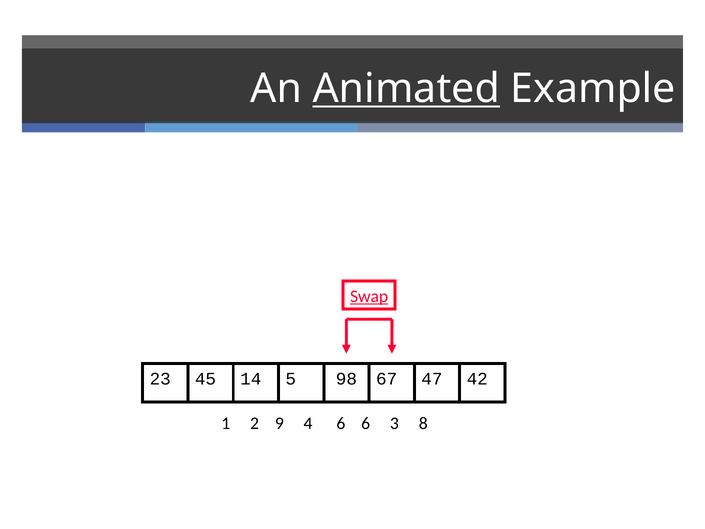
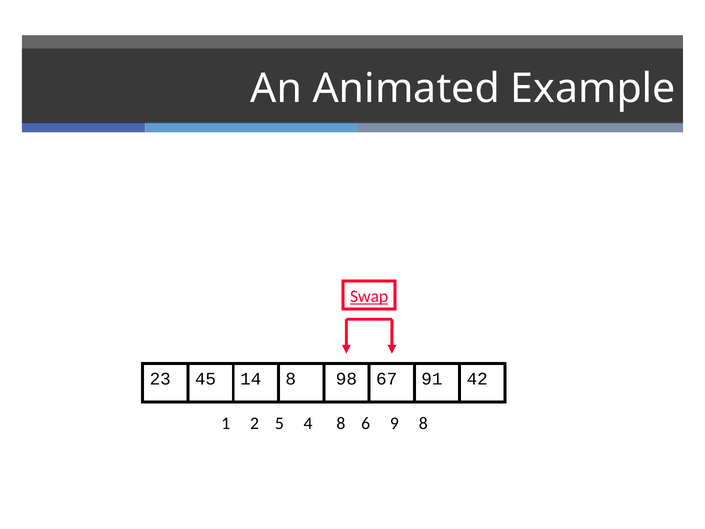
Animated underline: present -> none
45 5: 5 -> 8
47: 47 -> 91
9: 9 -> 5
4 6: 6 -> 8
3: 3 -> 9
